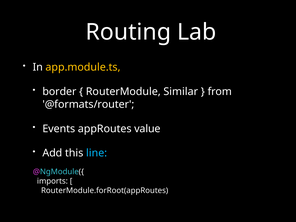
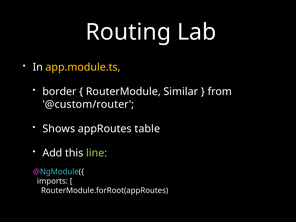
@formats/router: @formats/router -> @custom/router
Events: Events -> Shows
value: value -> table
line colour: light blue -> light green
